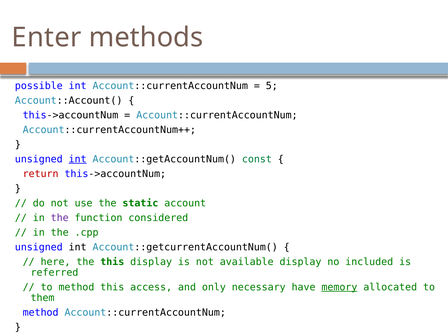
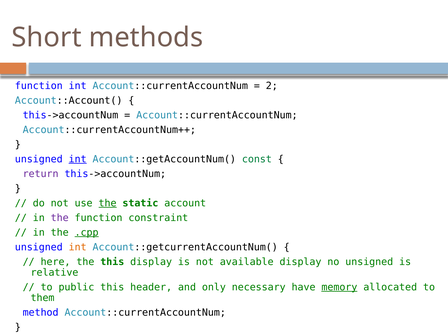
Enter: Enter -> Short
possible at (39, 86): possible -> function
5: 5 -> 2
return colour: red -> purple
the at (108, 203) underline: none -> present
considered: considered -> constraint
.cpp underline: none -> present
int at (78, 247) colour: black -> orange
no included: included -> unsigned
referred: referred -> relative
to method: method -> public
access: access -> header
